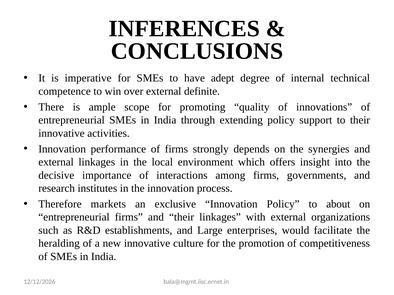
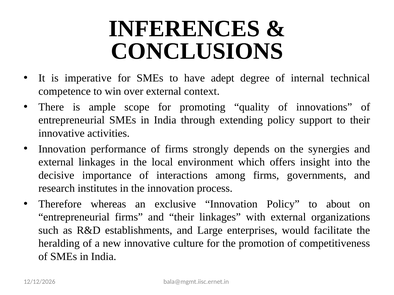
definite: definite -> context
markets: markets -> whereas
